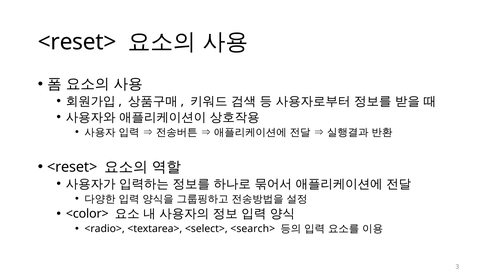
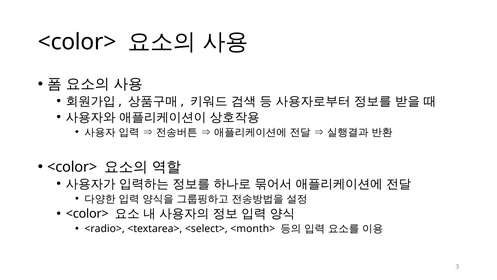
<reset> at (77, 42): <reset> -> <color>
<reset> at (72, 167): <reset> -> <color>
<search>: <search> -> <month>
